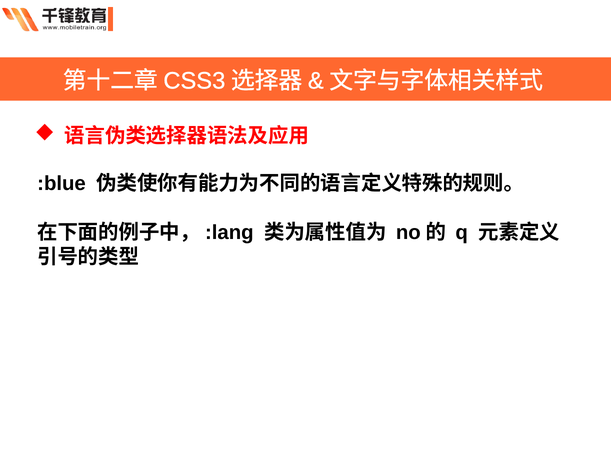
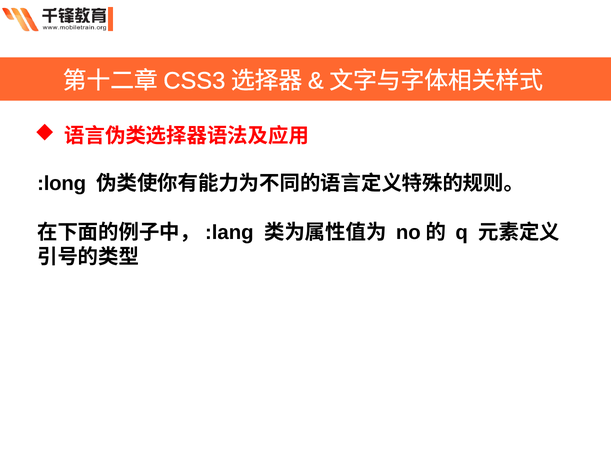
:blue: :blue -> :long
